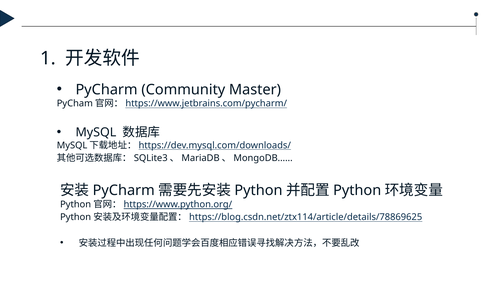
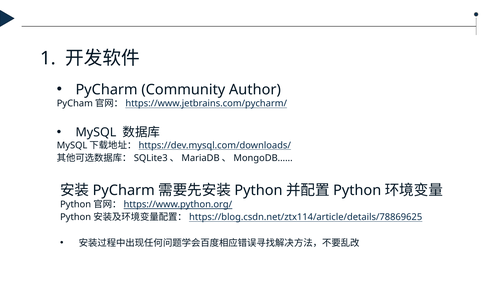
Master: Master -> Author
